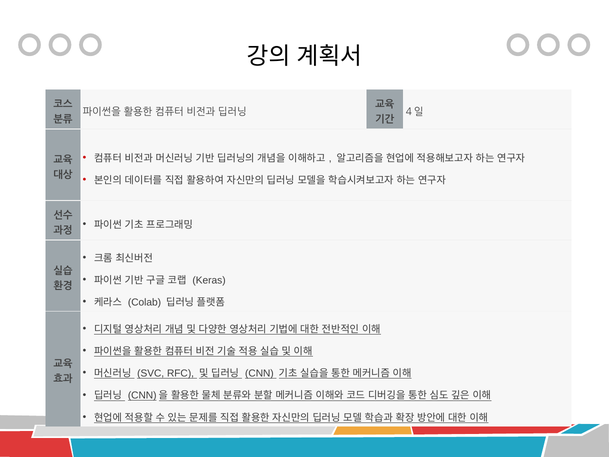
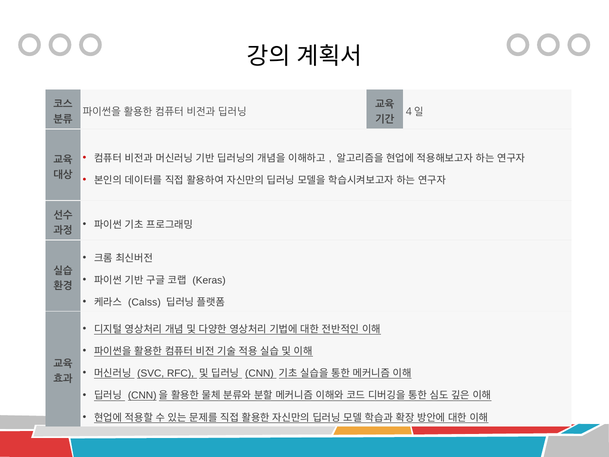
Colab: Colab -> Calss
